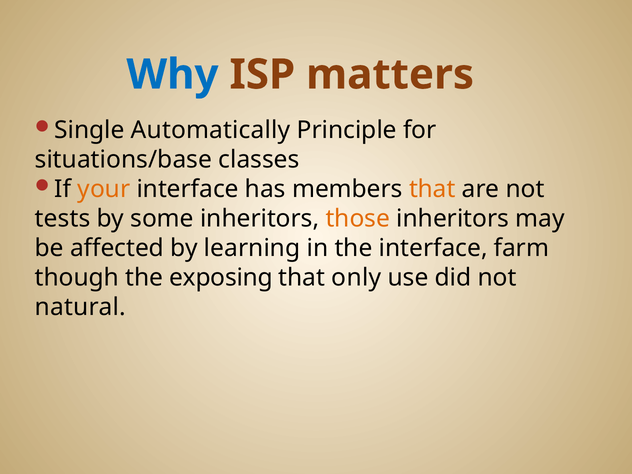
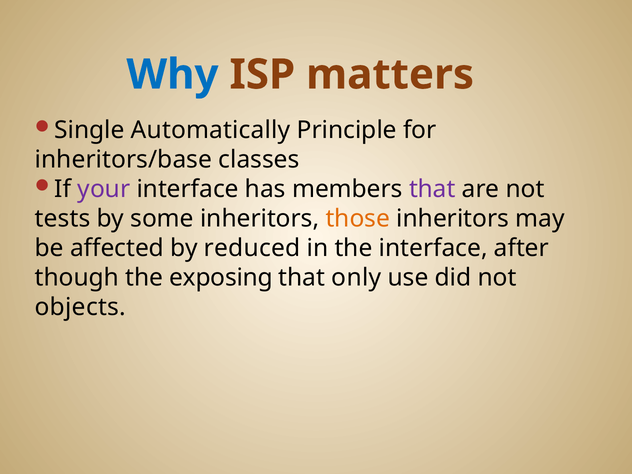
situations/base: situations/base -> inheritors/base
your colour: orange -> purple
that at (432, 189) colour: orange -> purple
learning: learning -> reduced
farm: farm -> after
natural: natural -> objects
